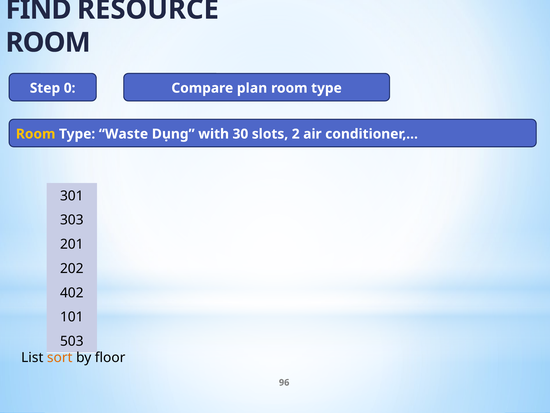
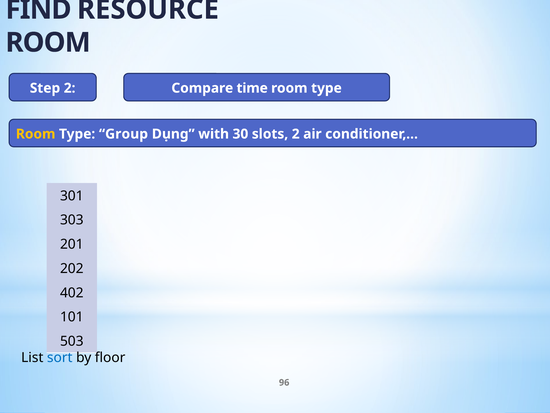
Step 0: 0 -> 2
plan: plan -> time
Waste: Waste -> Group
sort colour: orange -> blue
